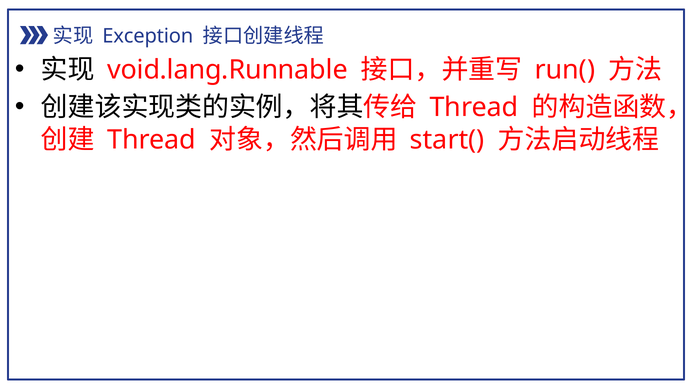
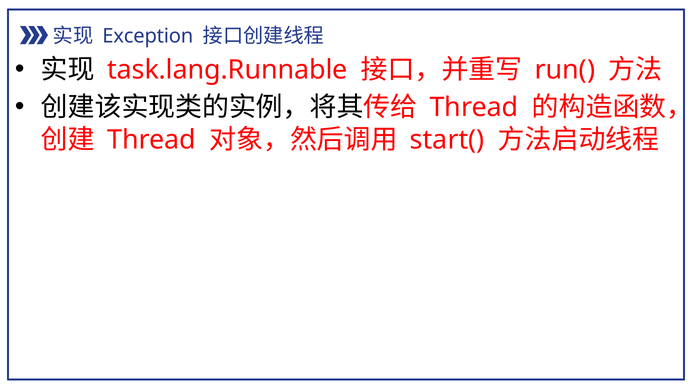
void.lang.Runnable: void.lang.Runnable -> task.lang.Runnable
